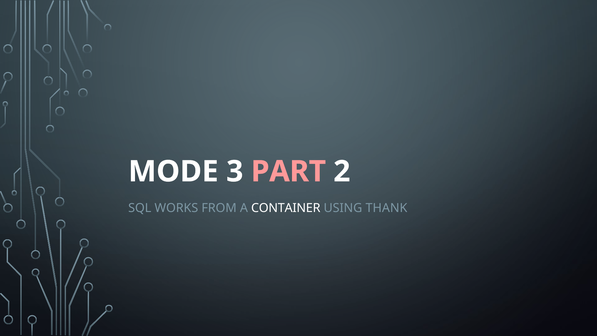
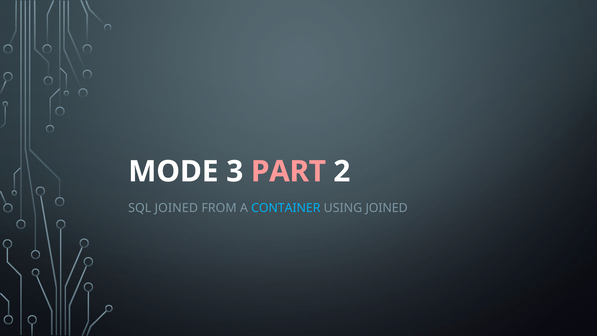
SQL WORKS: WORKS -> JOINED
CONTAINER colour: white -> light blue
USING THANK: THANK -> JOINED
